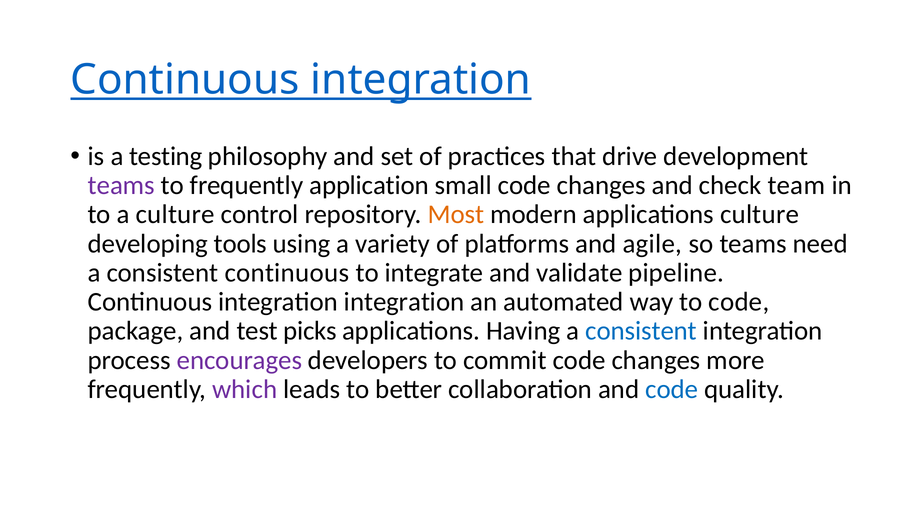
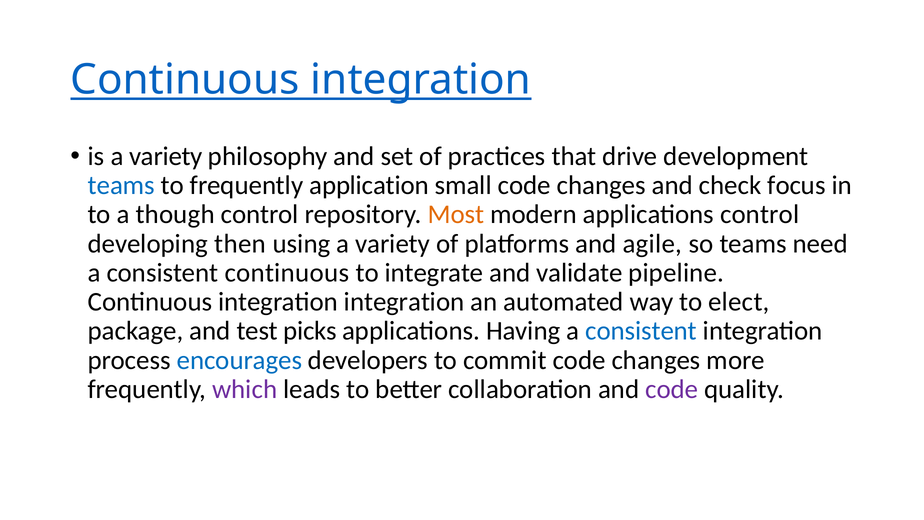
is a testing: testing -> variety
teams at (121, 185) colour: purple -> blue
team: team -> focus
a culture: culture -> though
applications culture: culture -> control
tools: tools -> then
to code: code -> elect
encourages colour: purple -> blue
code at (672, 389) colour: blue -> purple
